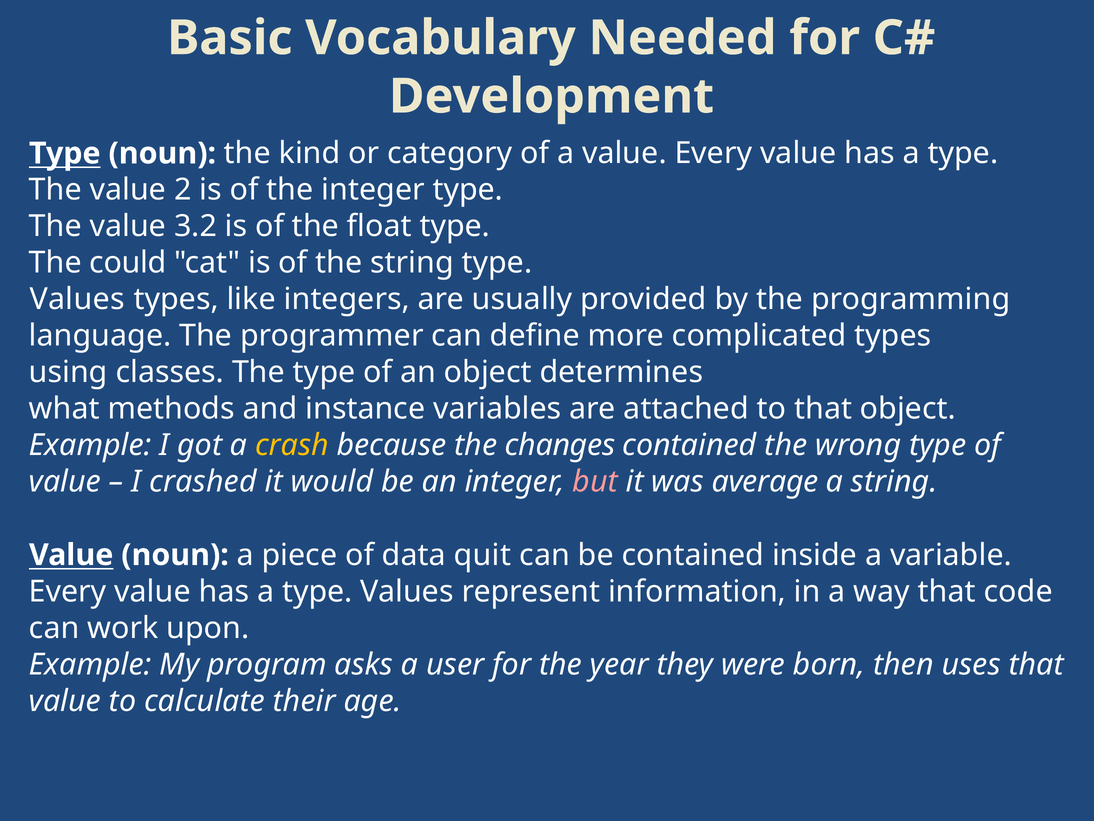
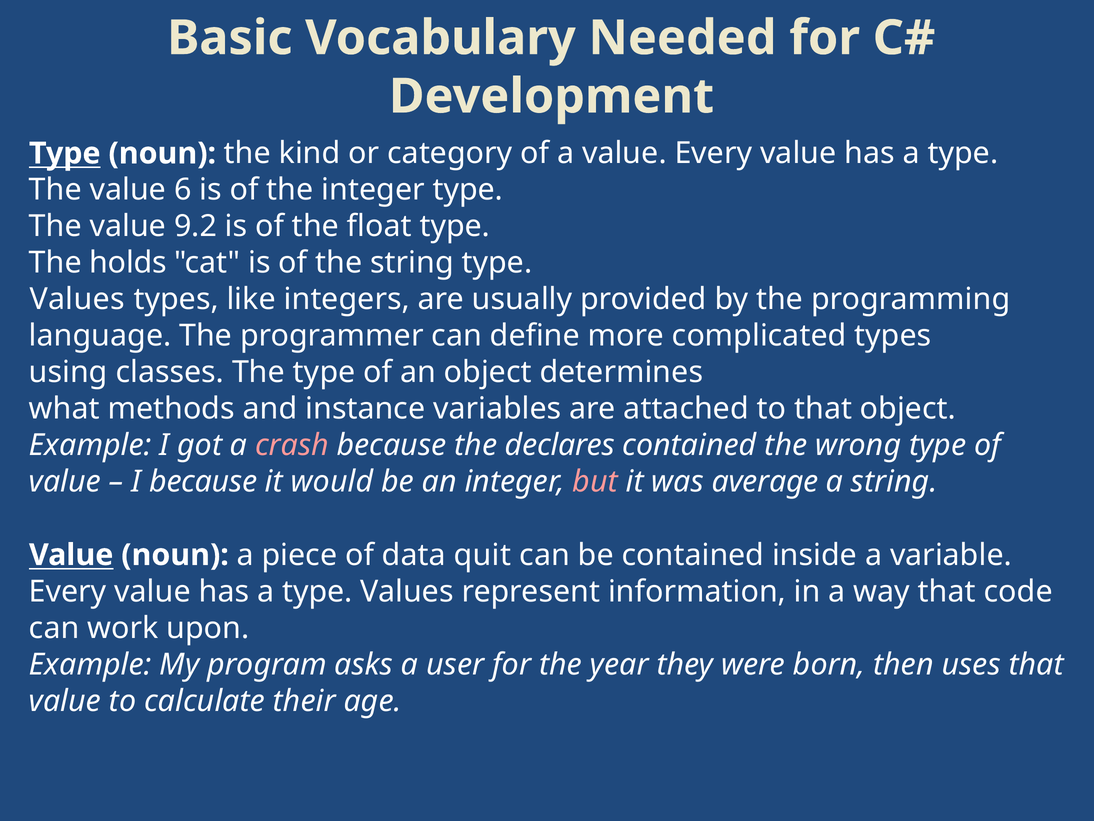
2: 2 -> 6
3.2: 3.2 -> 9.2
could: could -> holds
crash colour: yellow -> pink
changes: changes -> declares
I crashed: crashed -> because
